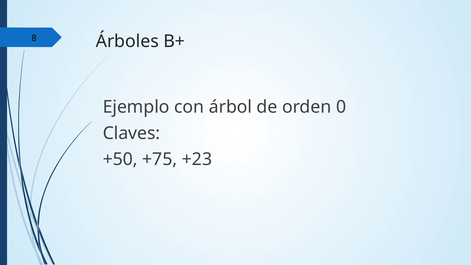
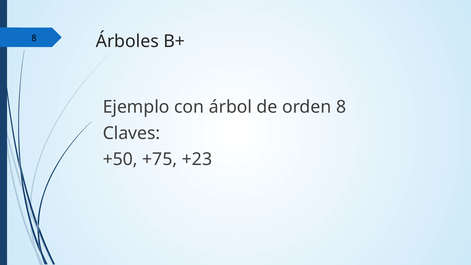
orden 0: 0 -> 8
